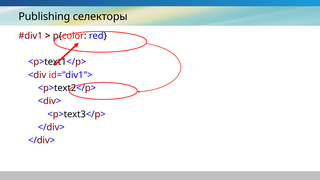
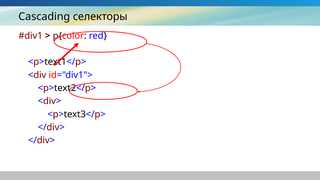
Publishing: Publishing -> Cascading
